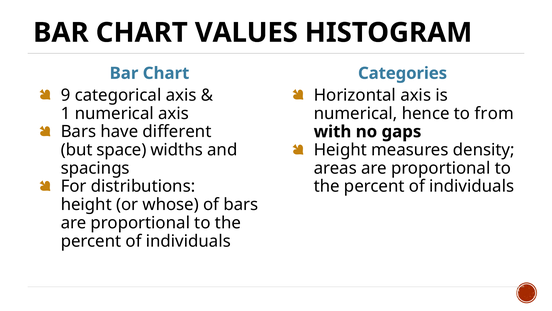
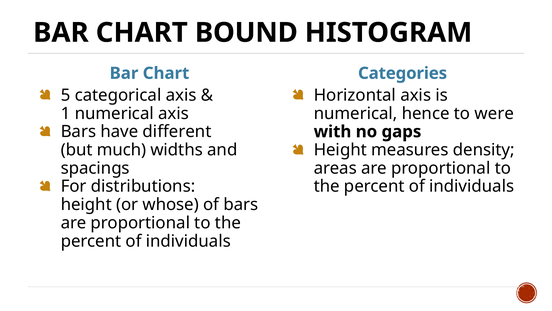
VALUES: VALUES -> BOUND
9: 9 -> 5
from: from -> were
space: space -> much
